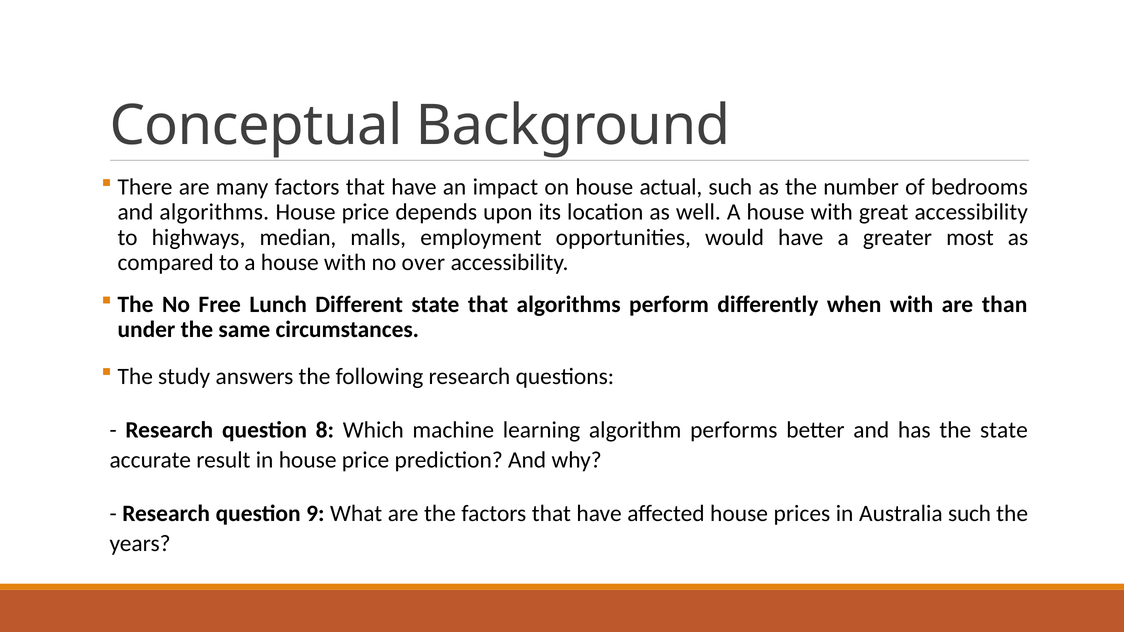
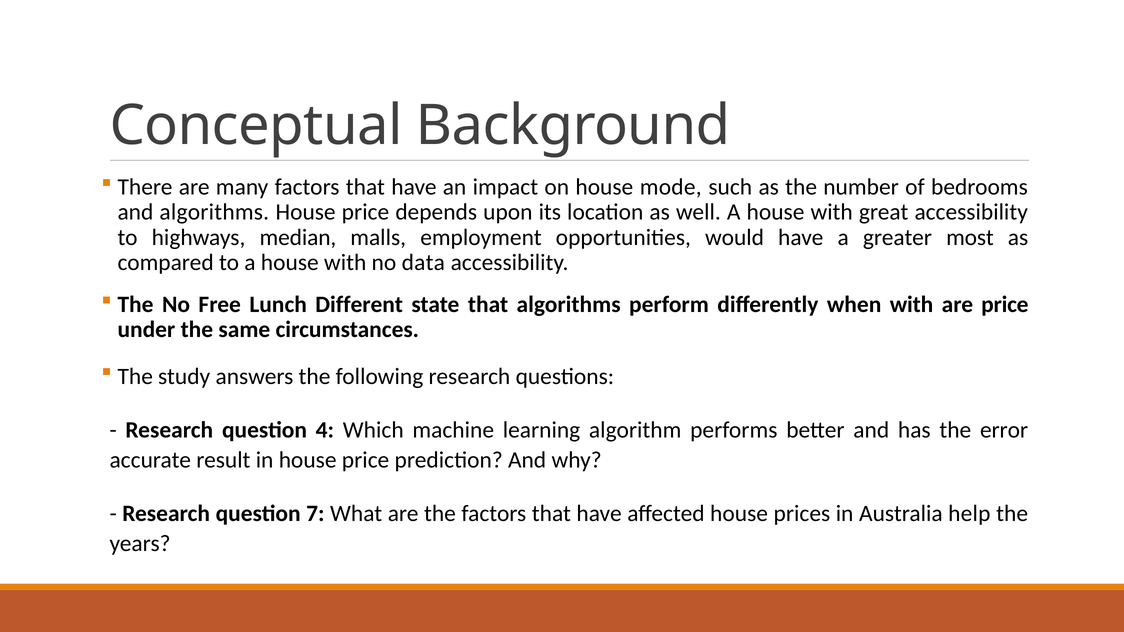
actual: actual -> mode
over: over -> data
are than: than -> price
8: 8 -> 4
the state: state -> error
9: 9 -> 7
Australia such: such -> help
